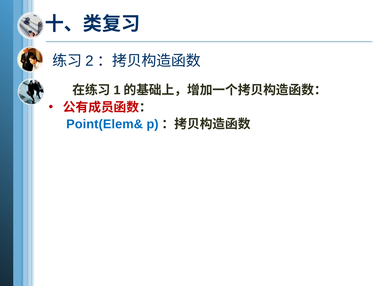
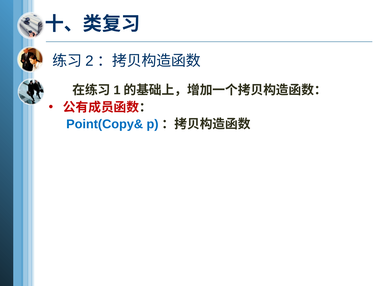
Point(Elem&: Point(Elem& -> Point(Copy&
